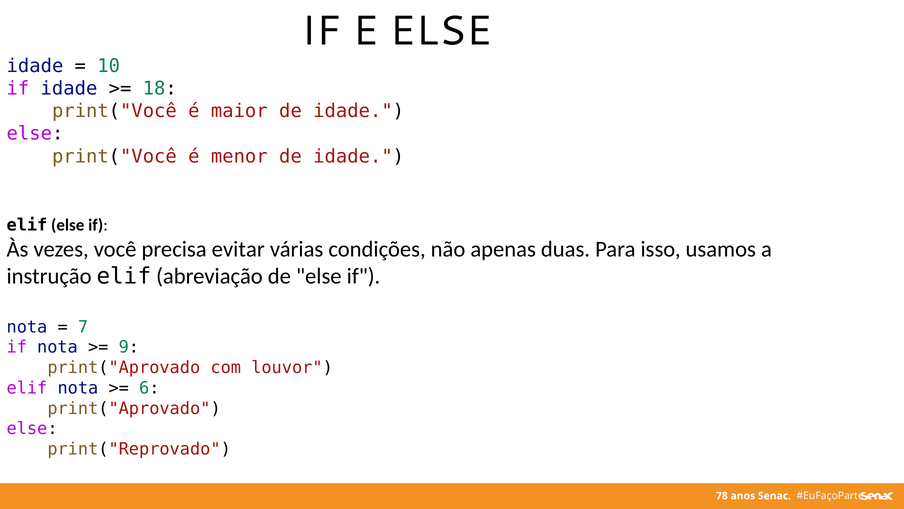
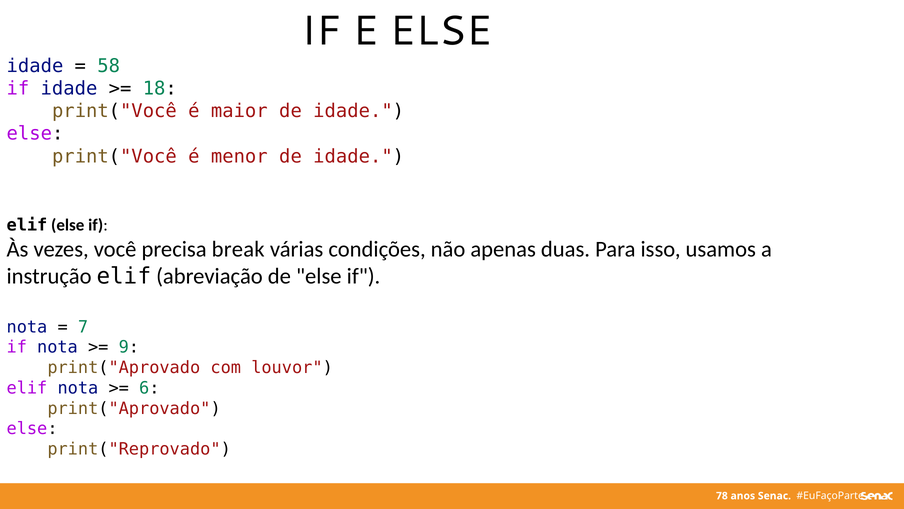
10: 10 -> 58
evitar: evitar -> break
